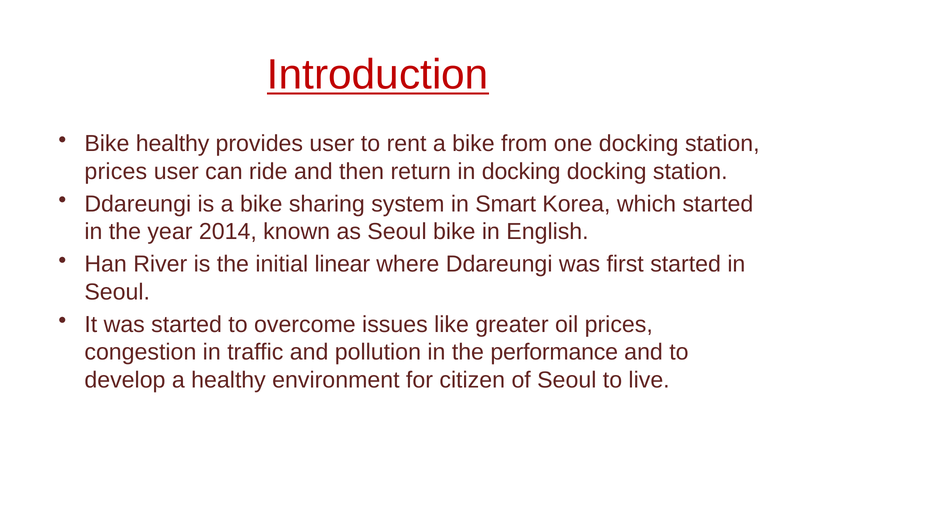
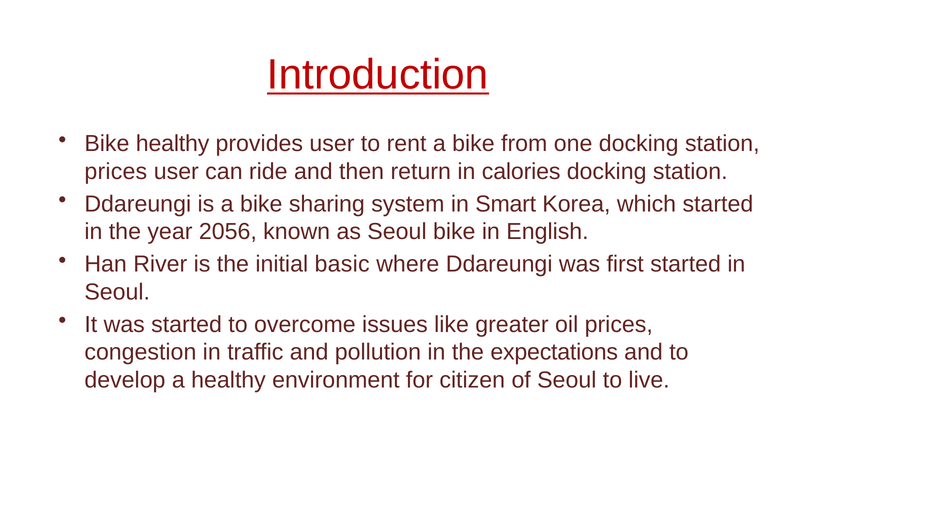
in docking: docking -> calories
2014: 2014 -> 2056
linear: linear -> basic
performance: performance -> expectations
